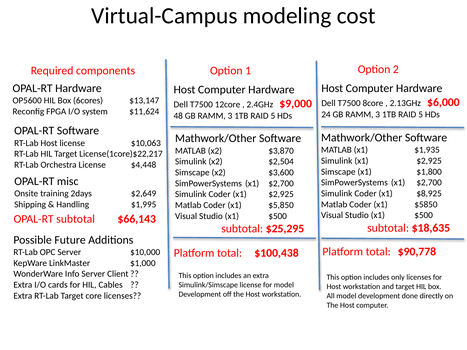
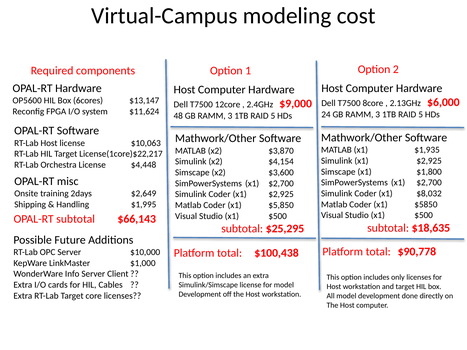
$2,504: $2,504 -> $4,154
$8,925: $8,925 -> $8,032
